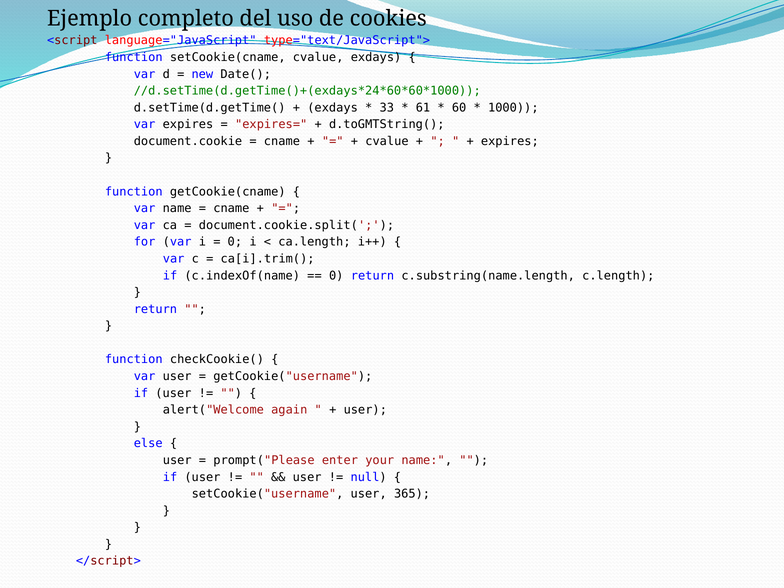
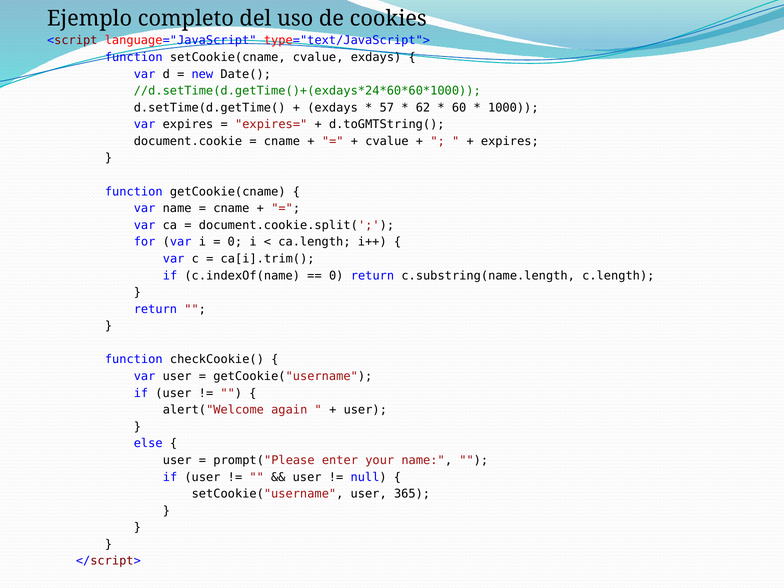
33: 33 -> 57
61: 61 -> 62
